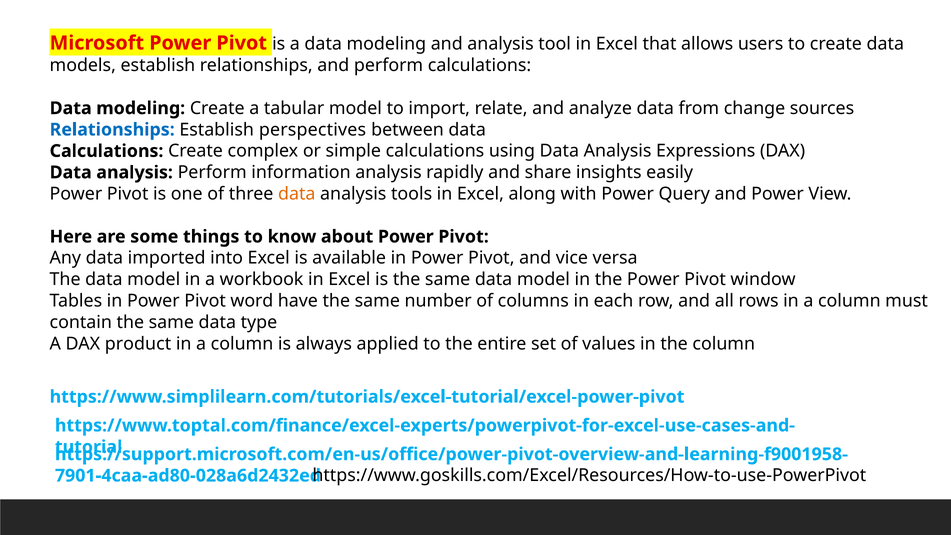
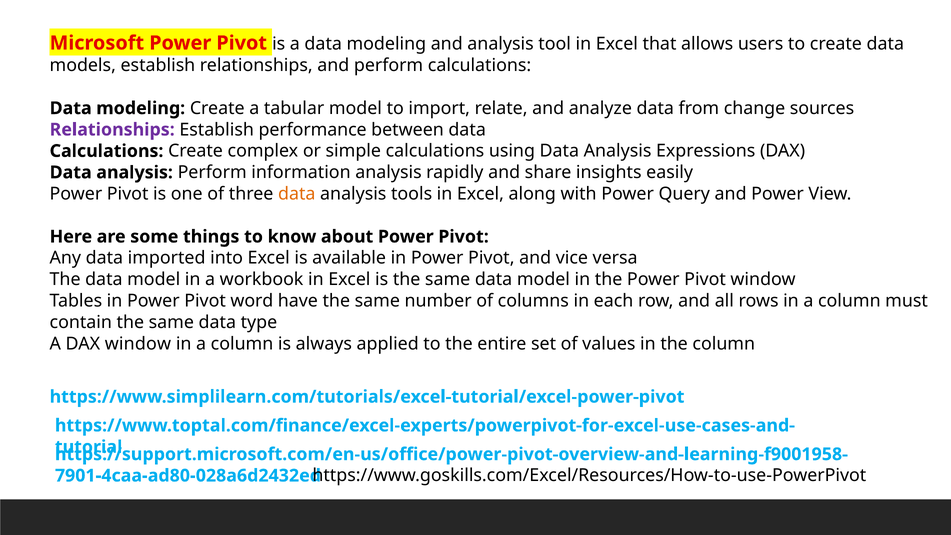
Relationships at (112, 130) colour: blue -> purple
perspectives: perspectives -> performance
DAX product: product -> window
